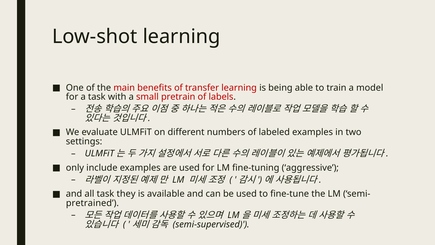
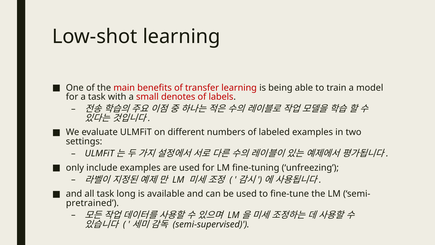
pretrain: pretrain -> denotes
aggressive: aggressive -> unfreezing
they: they -> long
